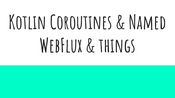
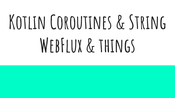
Named: Named -> String
